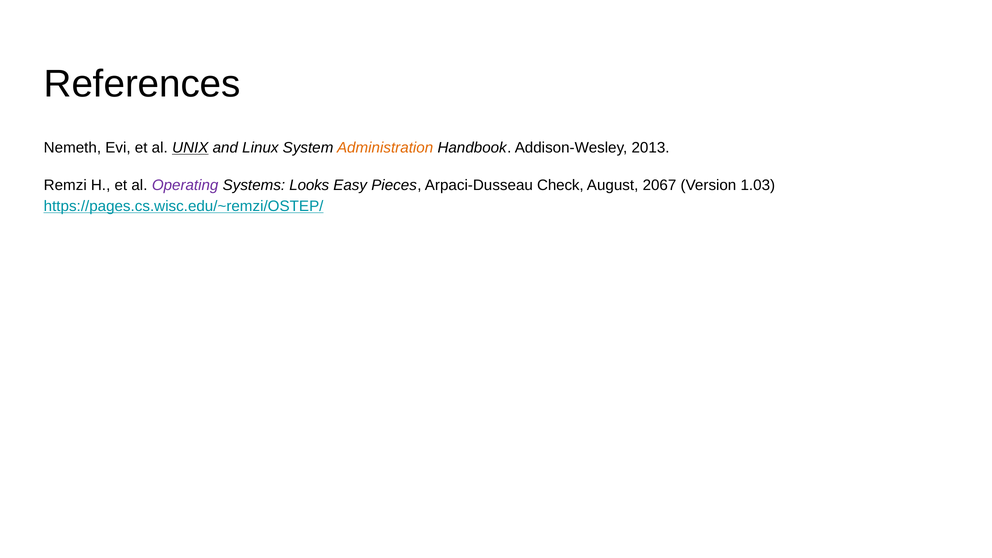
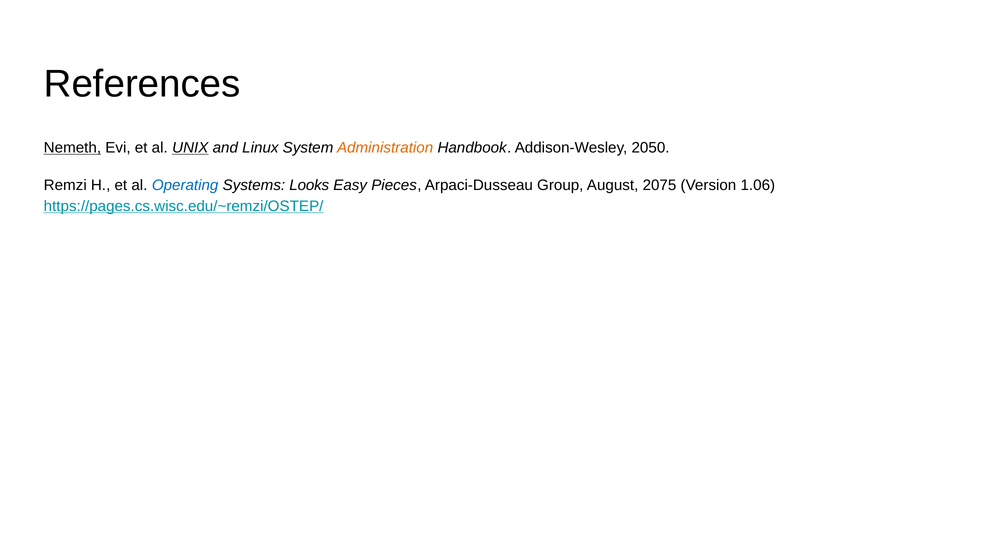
Nemeth underline: none -> present
2013: 2013 -> 2050
Operating colour: purple -> blue
Check: Check -> Group
2067: 2067 -> 2075
1.03: 1.03 -> 1.06
